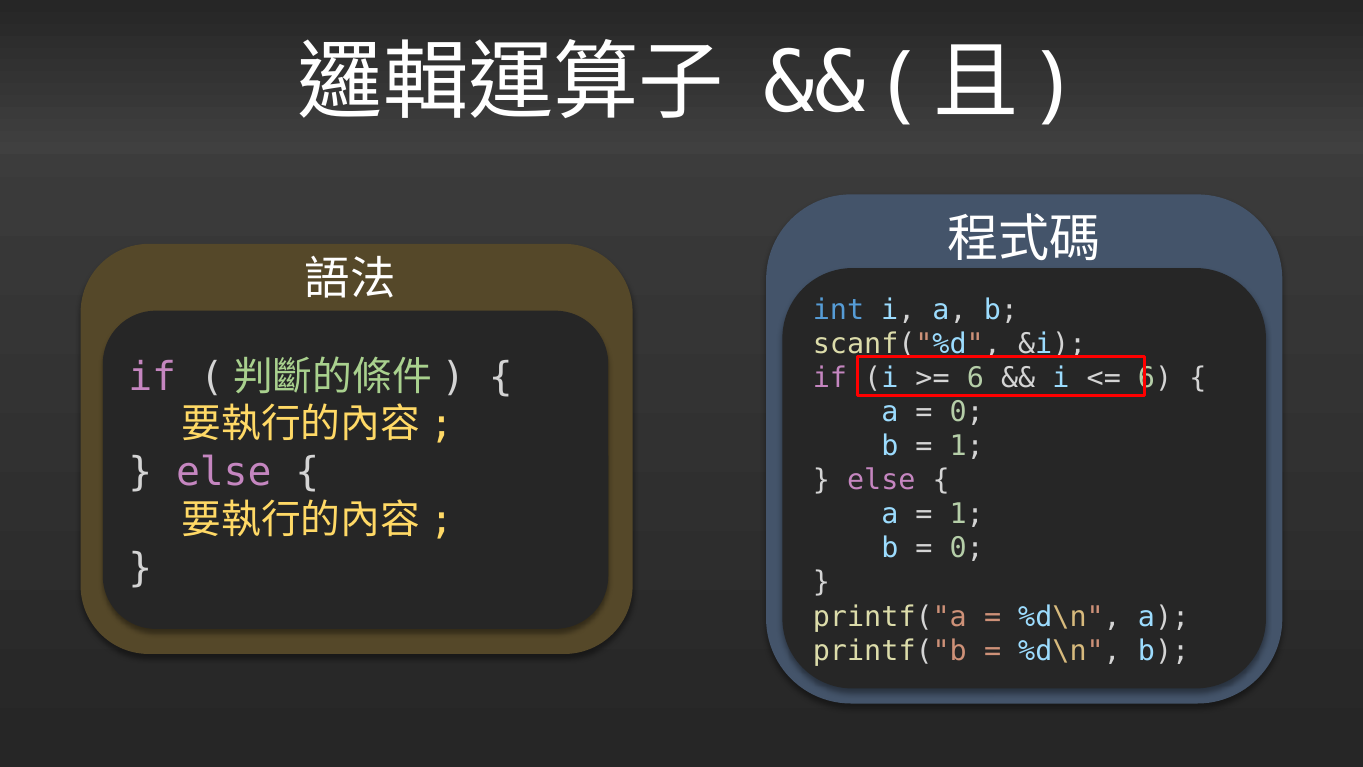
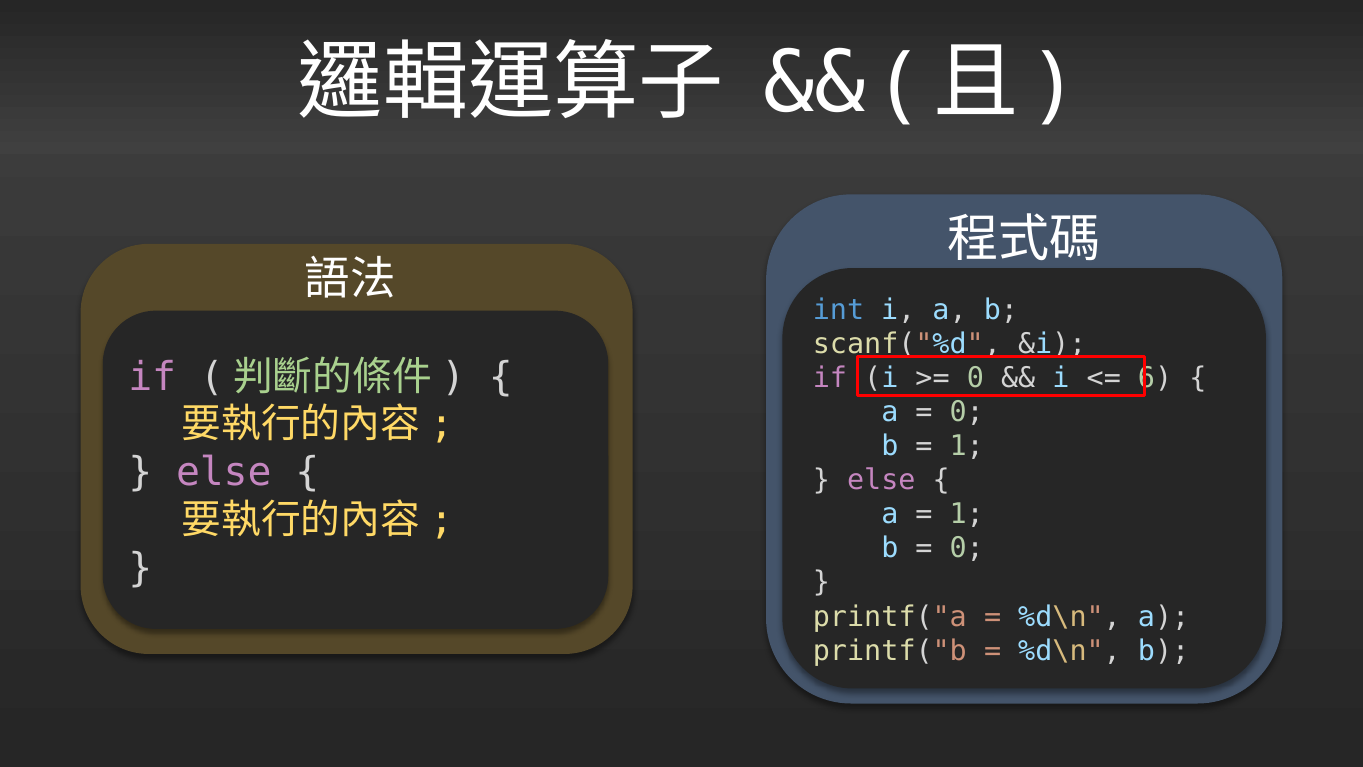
6 at (975, 378): 6 -> 0
